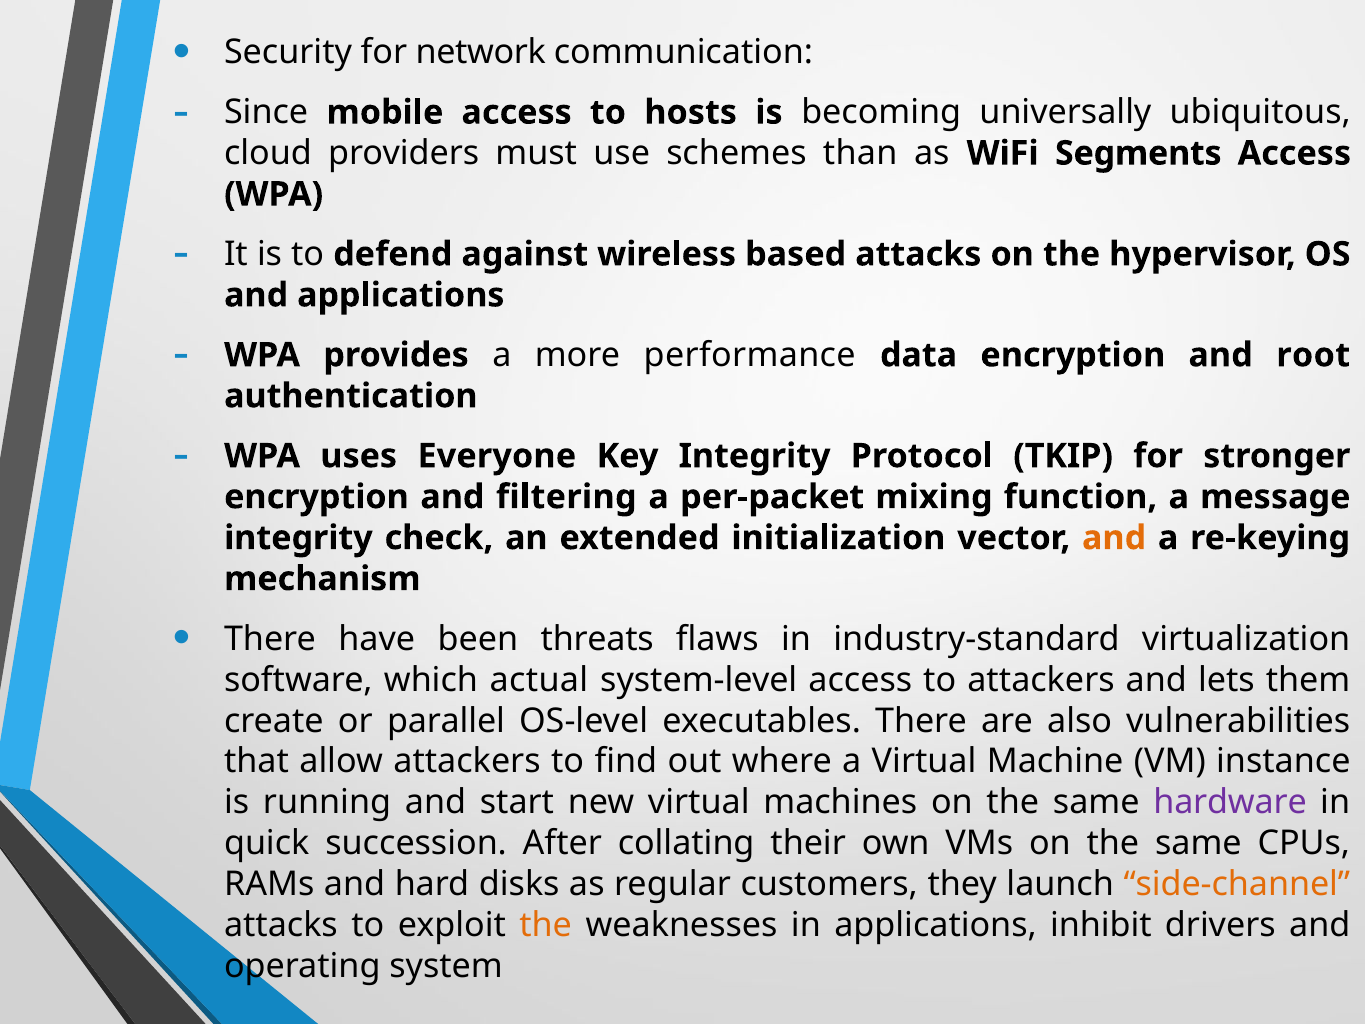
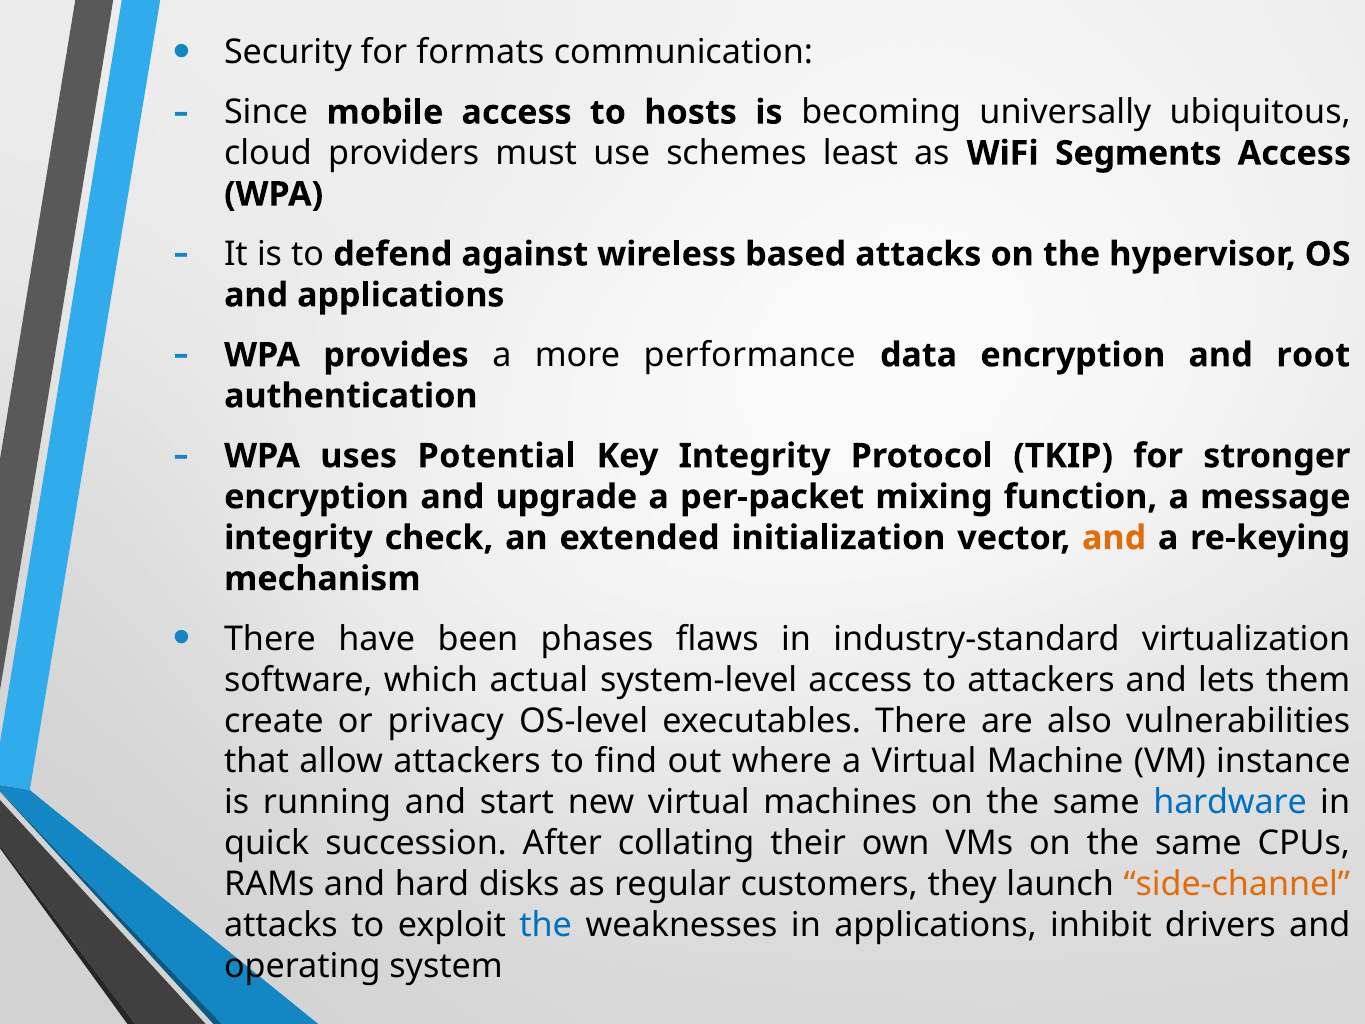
network: network -> formats
than: than -> least
Everyone: Everyone -> Potential
filtering: filtering -> upgrade
threats: threats -> phases
parallel: parallel -> privacy
hardware colour: purple -> blue
the at (546, 925) colour: orange -> blue
